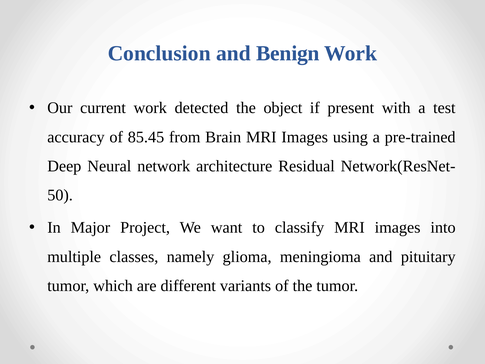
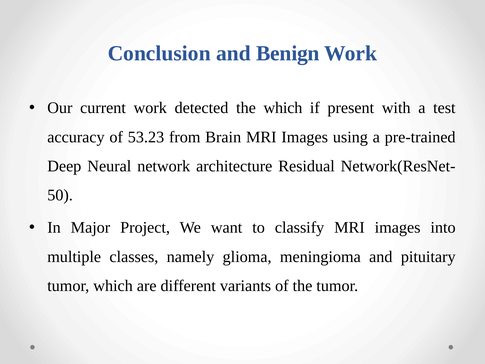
the object: object -> which
85.45: 85.45 -> 53.23
